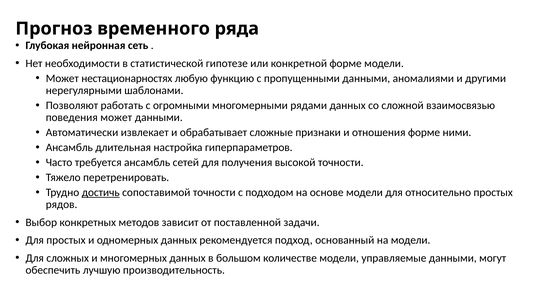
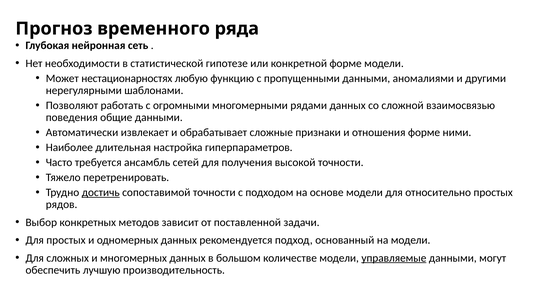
поведения может: может -> общие
Ансамбль at (69, 147): Ансамбль -> Наиболее
управляемые underline: none -> present
